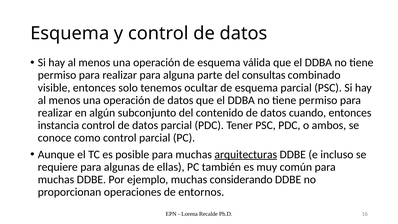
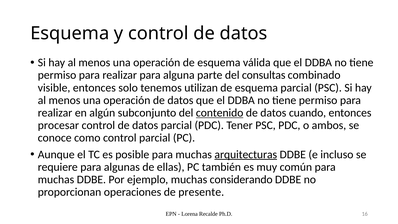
ocultar: ocultar -> utilizan
contenido underline: none -> present
instancia: instancia -> procesar
entornos: entornos -> presente
